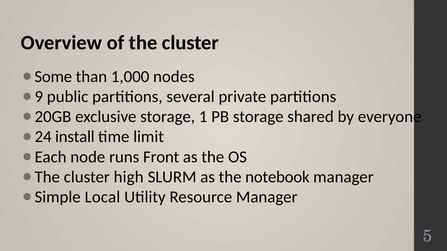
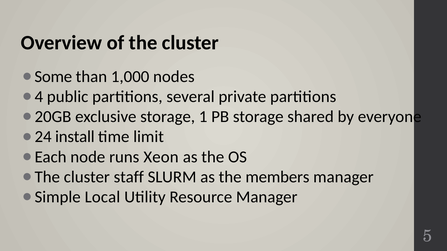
9: 9 -> 4
Front: Front -> Xeon
high: high -> staff
notebook: notebook -> members
